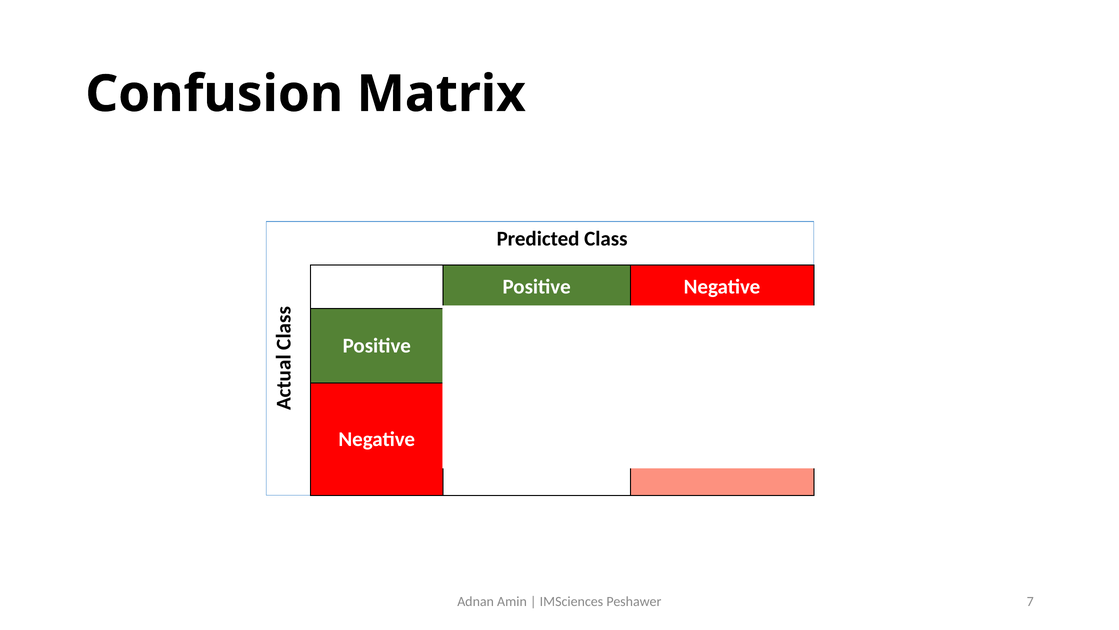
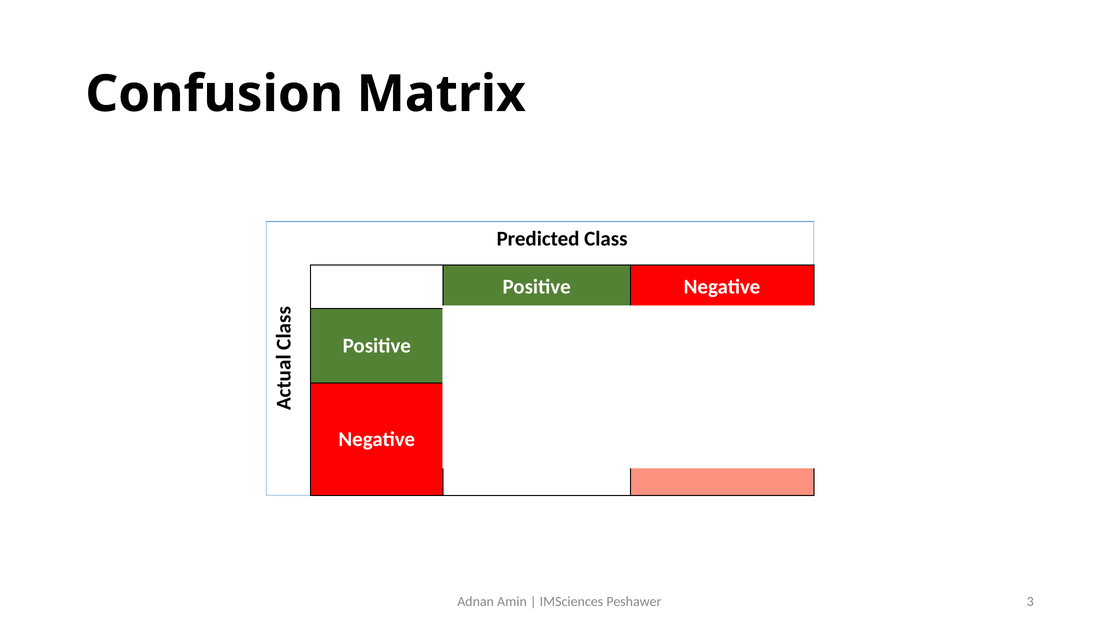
7: 7 -> 3
